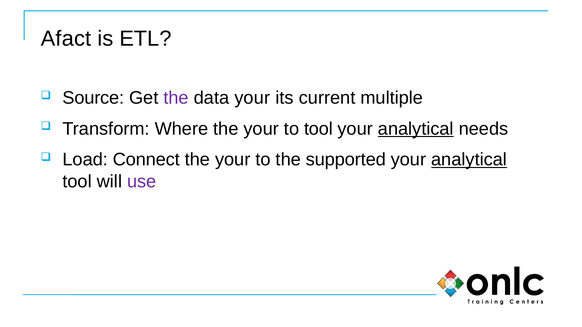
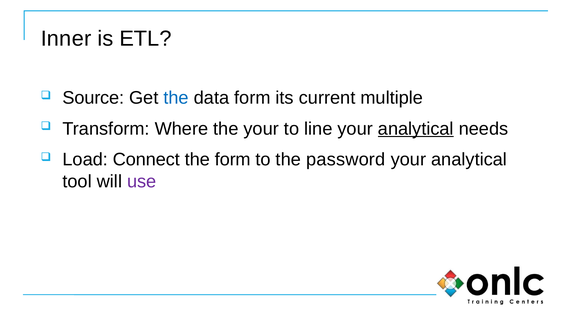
Afact: Afact -> Inner
the at (176, 98) colour: purple -> blue
data your: your -> form
to tool: tool -> line
your at (233, 160): your -> form
supported: supported -> password
analytical at (469, 160) underline: present -> none
